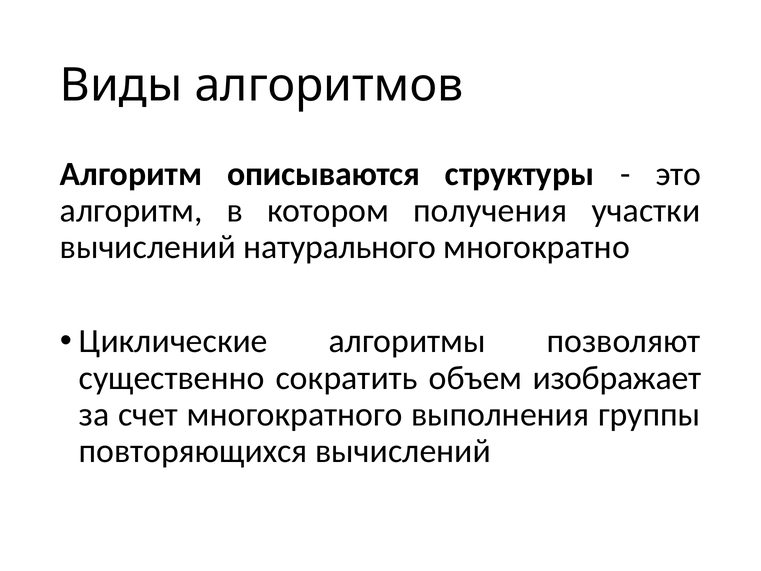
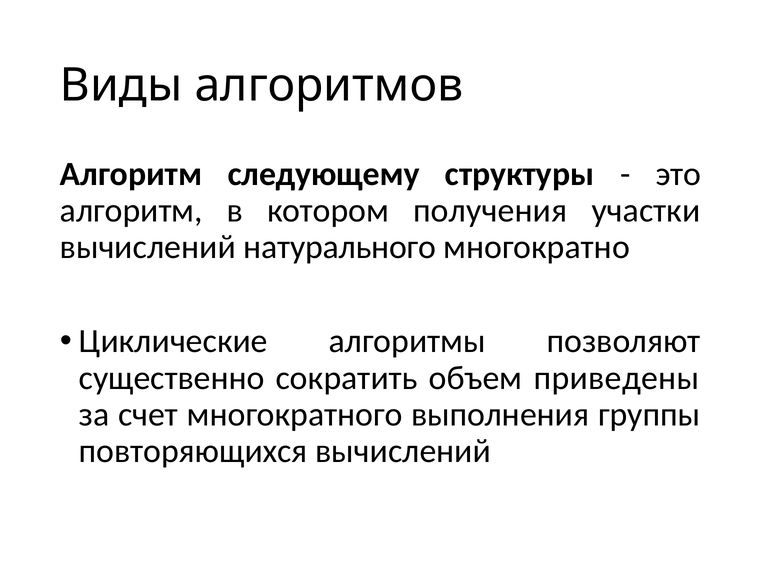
описываются: описываются -> следующему
изображает: изображает -> приведены
